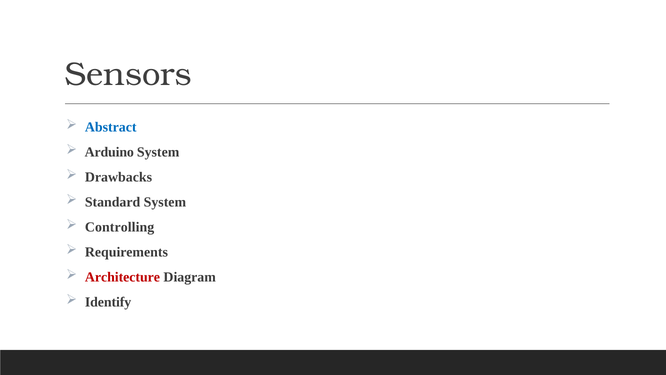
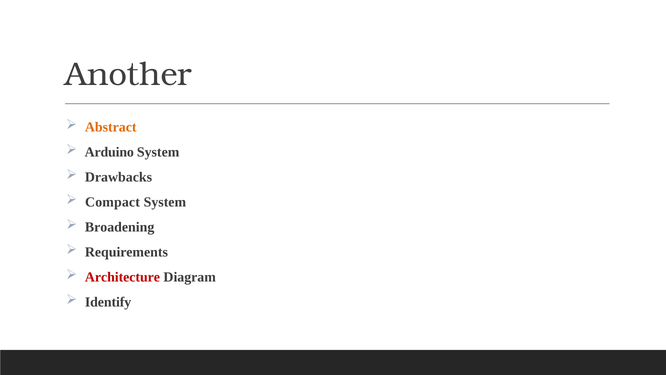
Sensors: Sensors -> Another
Abstract colour: blue -> orange
Standard: Standard -> Compact
Controlling: Controlling -> Broadening
